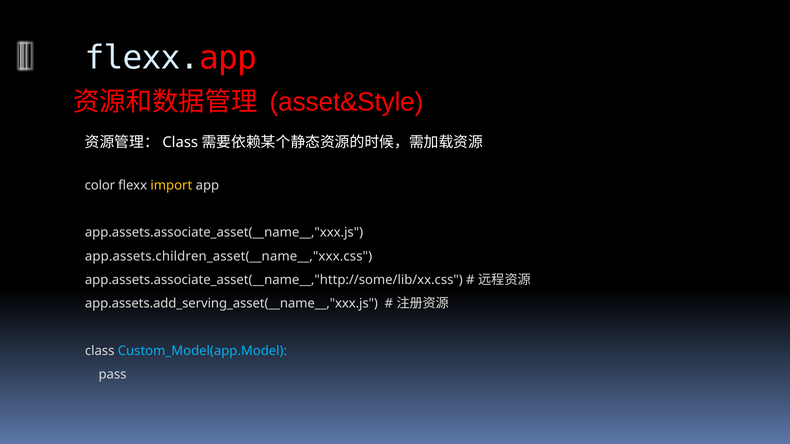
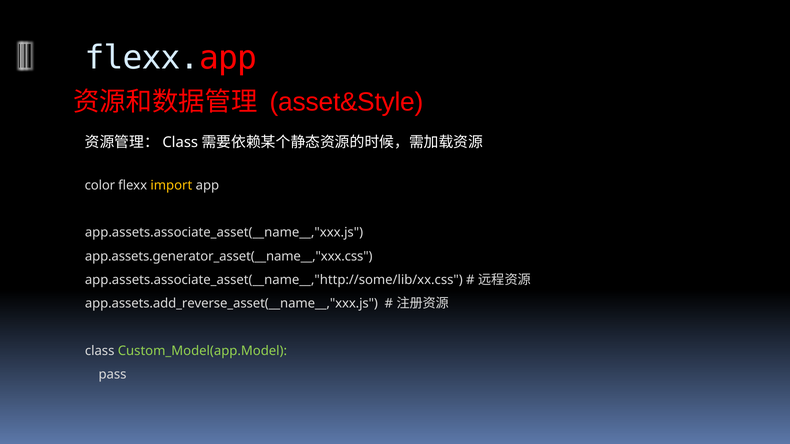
app.assets.children_asset(__name__,"xxx.css: app.assets.children_asset(__name__,"xxx.css -> app.assets.generator_asset(__name__,"xxx.css
app.assets.add_serving_asset(__name__,"xxx.js: app.assets.add_serving_asset(__name__,"xxx.js -> app.assets.add_reverse_asset(__name__,"xxx.js
Custom_Model(app.Model colour: light blue -> light green
